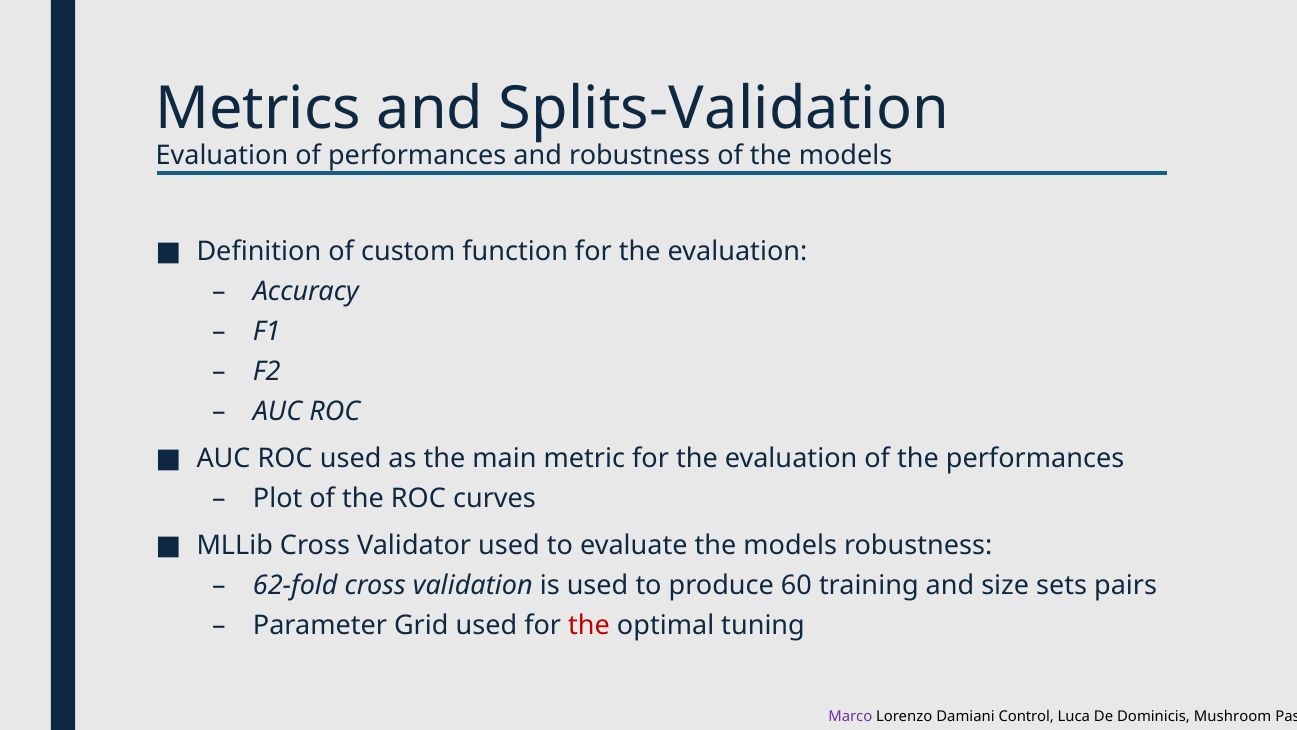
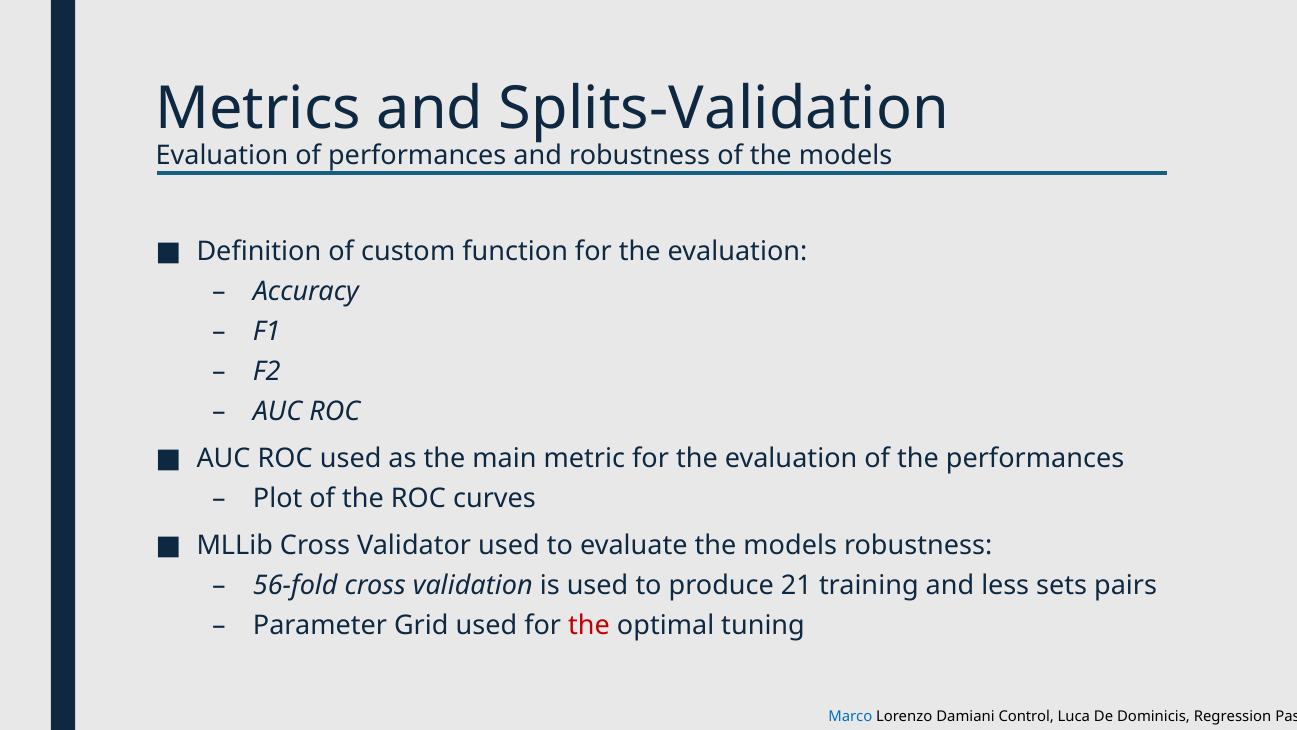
62-fold: 62-fold -> 56-fold
60: 60 -> 21
size: size -> less
Marco colour: purple -> blue
Mushroom: Mushroom -> Regression
